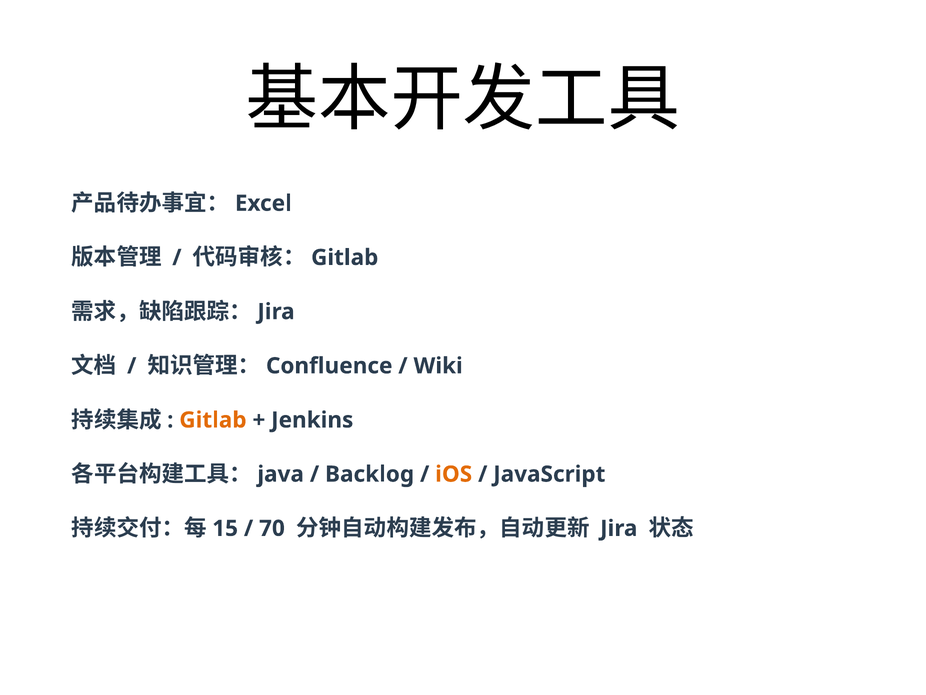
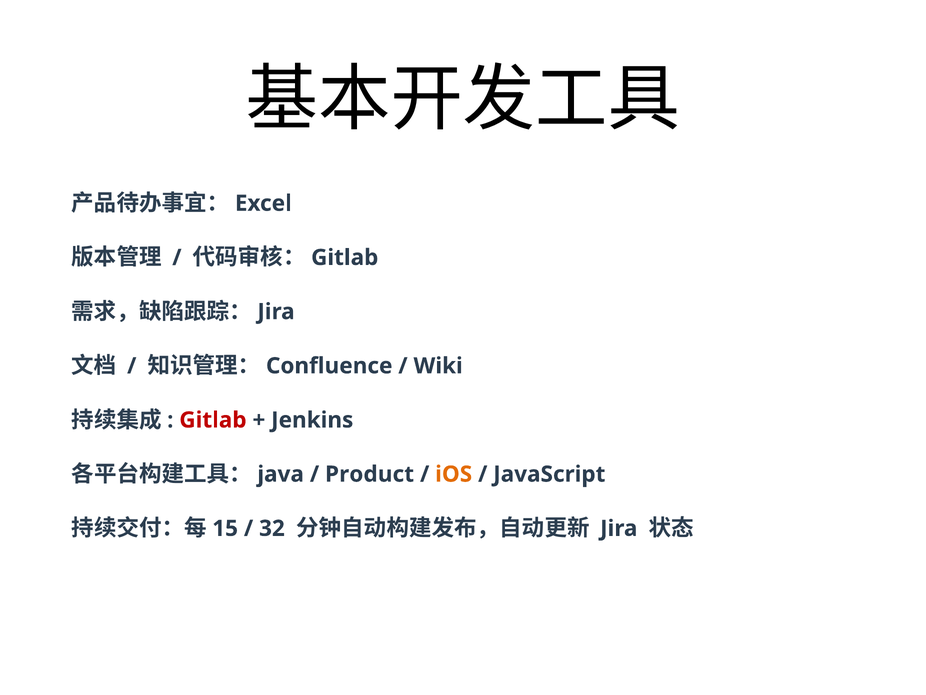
Gitlab at (213, 420) colour: orange -> red
Backlog: Backlog -> Product
70: 70 -> 32
